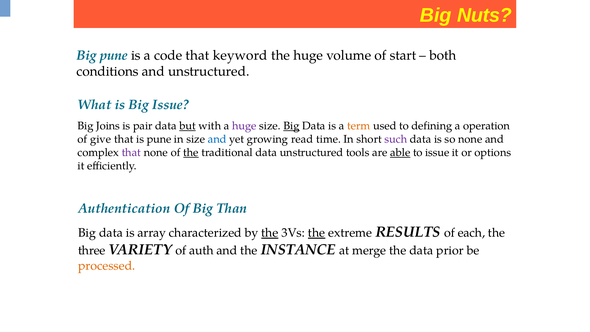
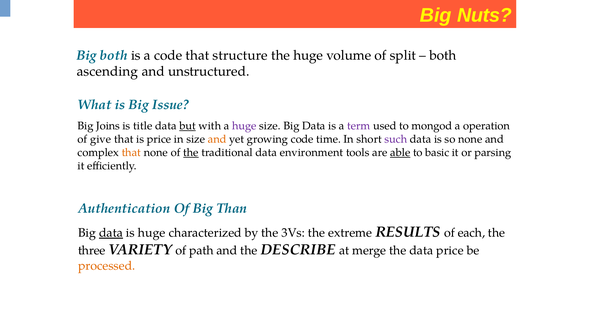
Big pune: pune -> both
keyword: keyword -> structure
start: start -> split
conditions: conditions -> ascending
pair: pair -> title
Big at (292, 126) underline: present -> none
term colour: orange -> purple
defining: defining -> mongod
is pune: pune -> price
and at (217, 139) colour: blue -> orange
growing read: read -> code
that at (131, 152) colour: purple -> orange
data unstructured: unstructured -> environment
to issue: issue -> basic
options: options -> parsing
data at (111, 233) underline: none -> present
is array: array -> huge
the at (270, 233) underline: present -> none
the at (317, 233) underline: present -> none
auth: auth -> path
INSTANCE: INSTANCE -> DESCRIBE
data prior: prior -> price
